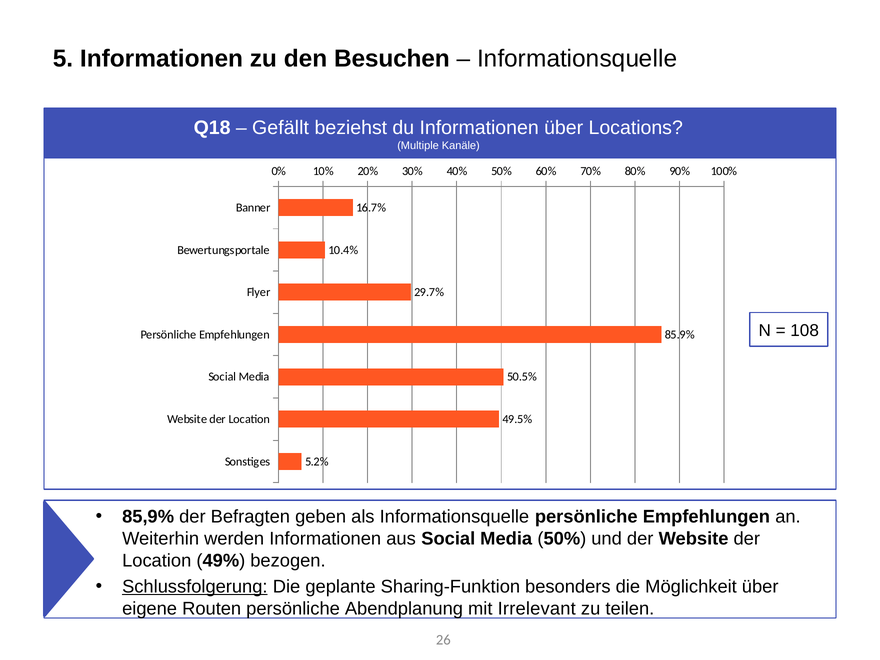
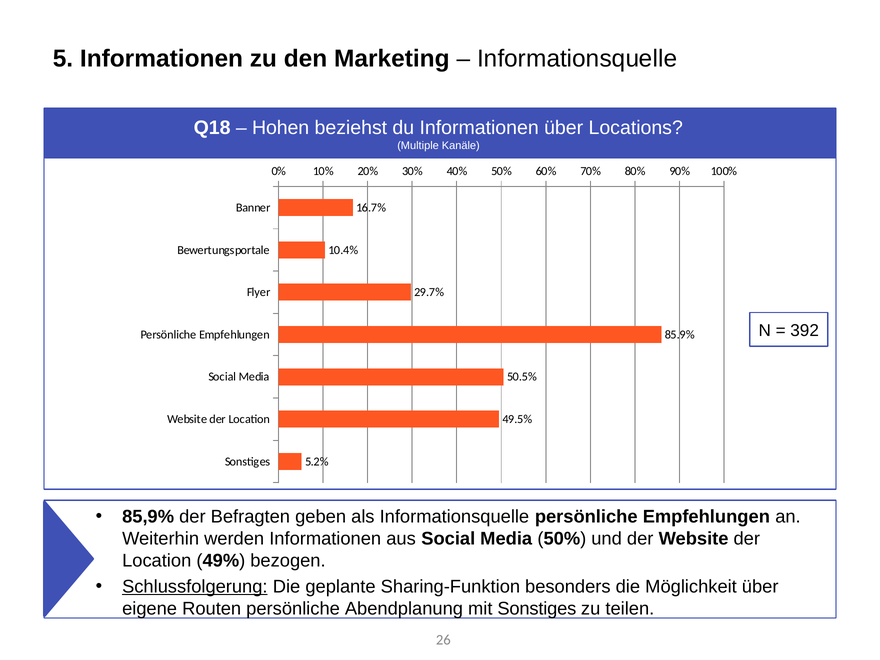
Besuchen: Besuchen -> Marketing
Gefällt: Gefällt -> Hohen
108: 108 -> 392
mit Irrelevant: Irrelevant -> Sonstiges
